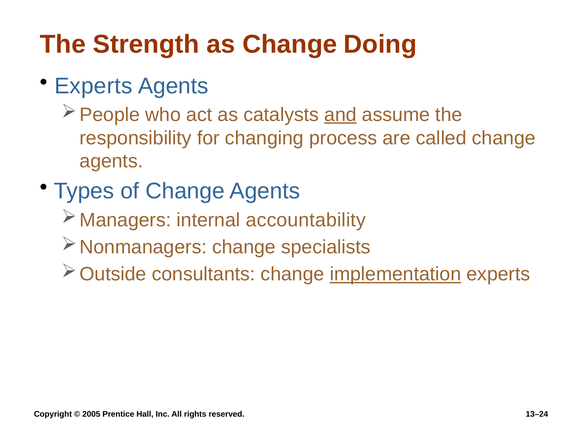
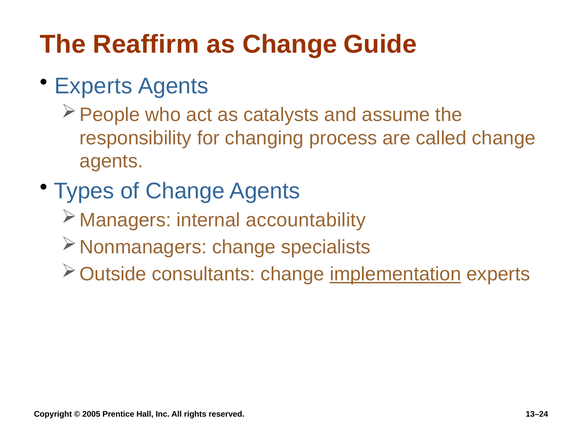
Strength: Strength -> Reaffirm
Doing: Doing -> Guide
and underline: present -> none
